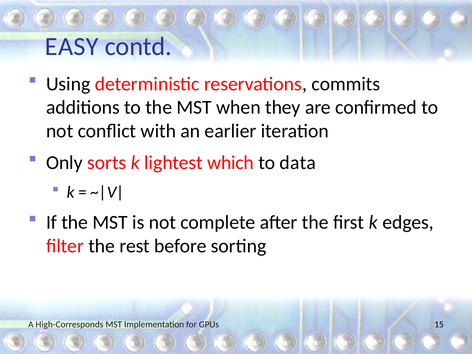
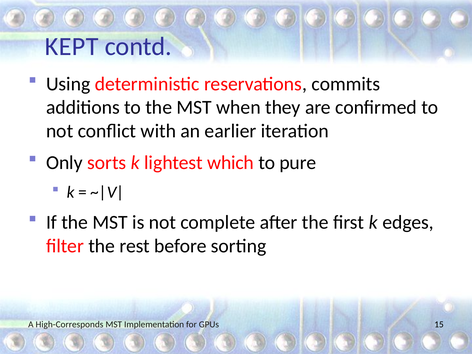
EASY: EASY -> KEPT
data: data -> pure
